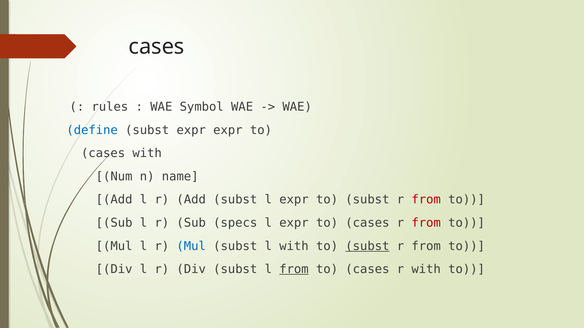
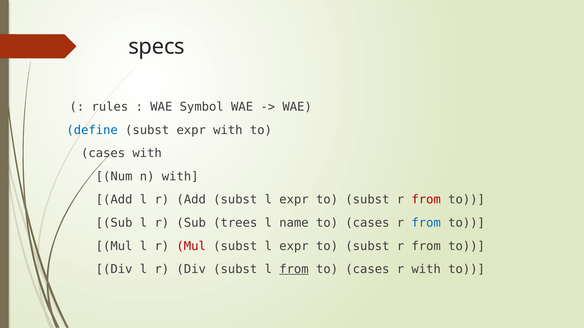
cases at (157, 47): cases -> specs
expr expr: expr -> with
n name: name -> with
specs: specs -> trees
expr at (294, 223): expr -> name
from at (426, 223) colour: red -> blue
Mul at (191, 246) colour: blue -> red
with at (294, 246): with -> expr
subst at (367, 246) underline: present -> none
